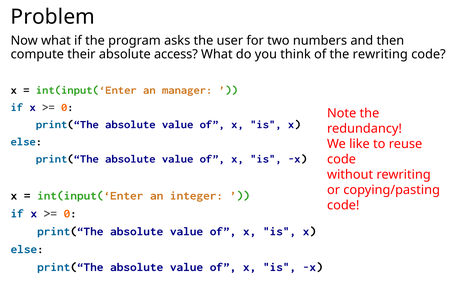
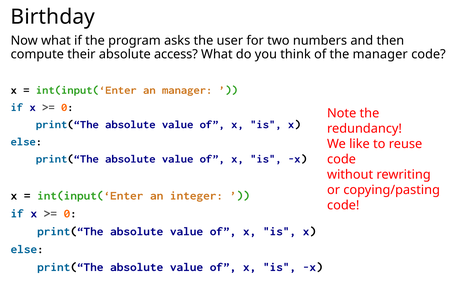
Problem: Problem -> Birthday
the rewriting: rewriting -> manager
